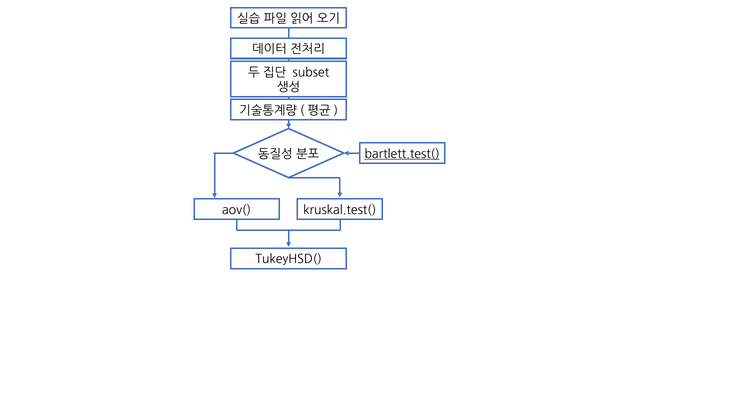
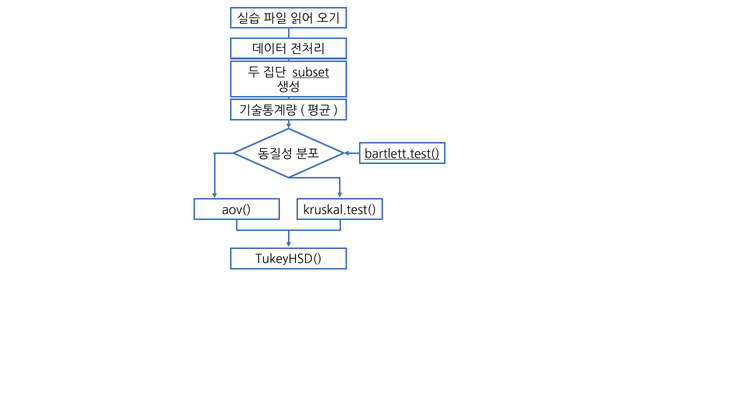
subset underline: none -> present
